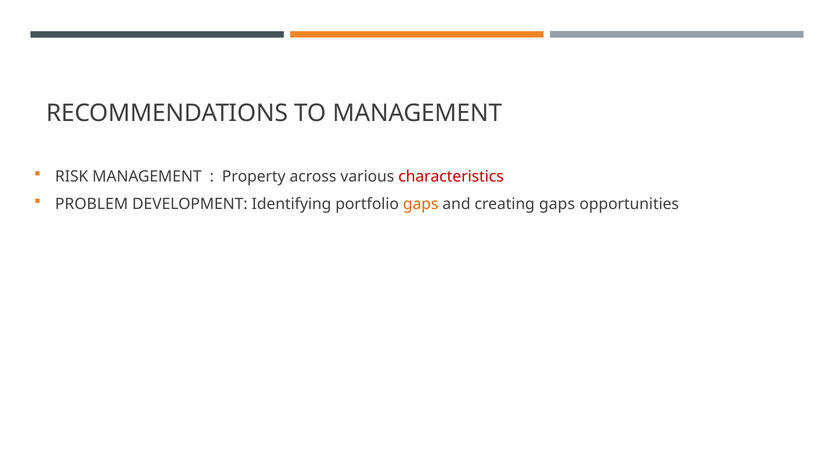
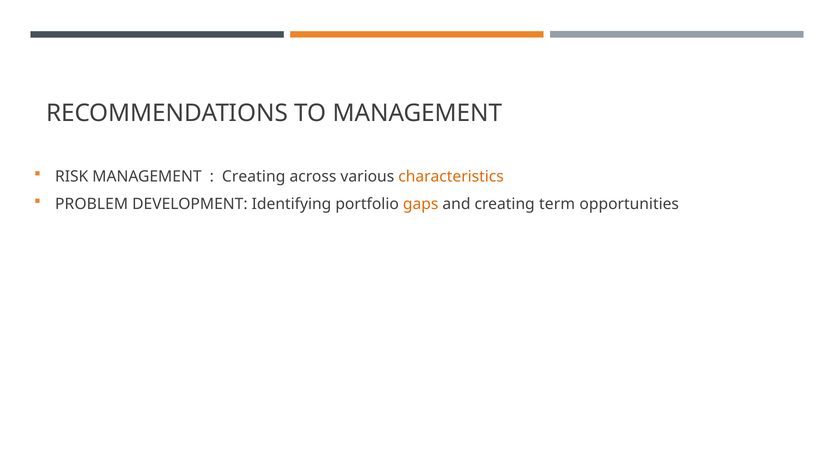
Property at (254, 177): Property -> Creating
characteristics colour: red -> orange
creating gaps: gaps -> term
